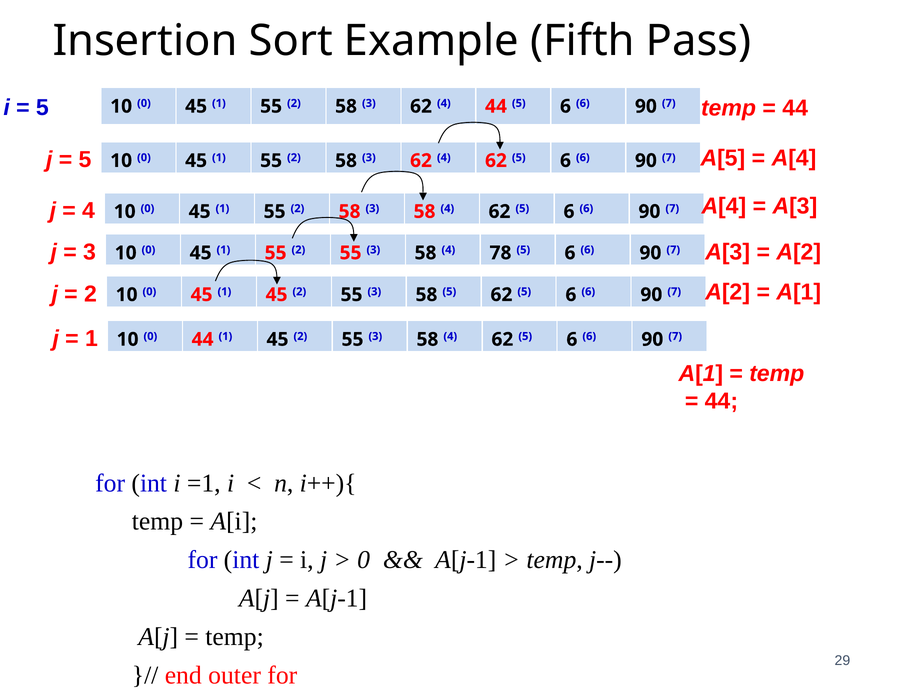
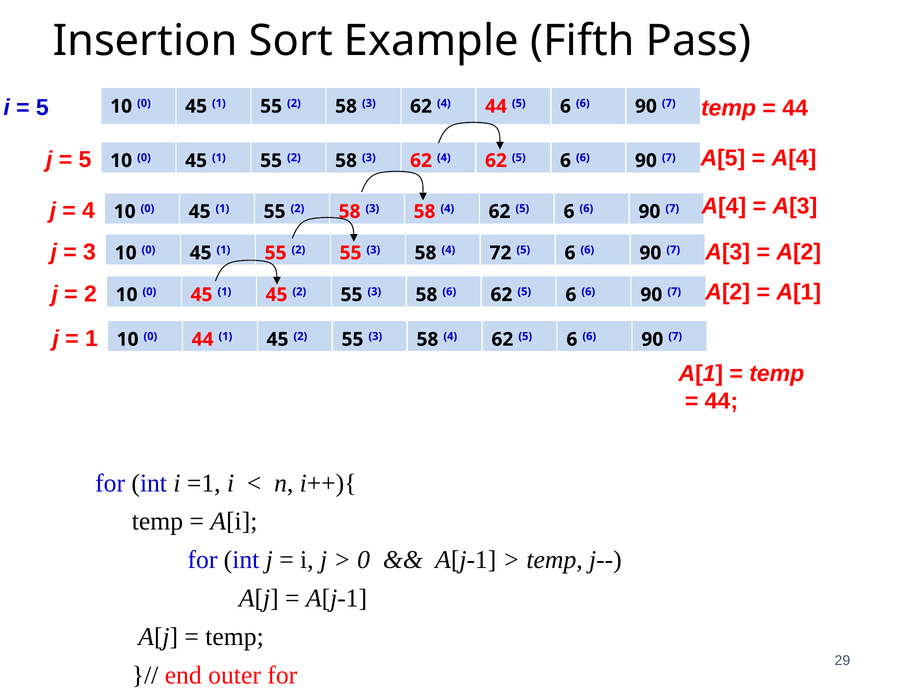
78: 78 -> 72
58 5: 5 -> 6
